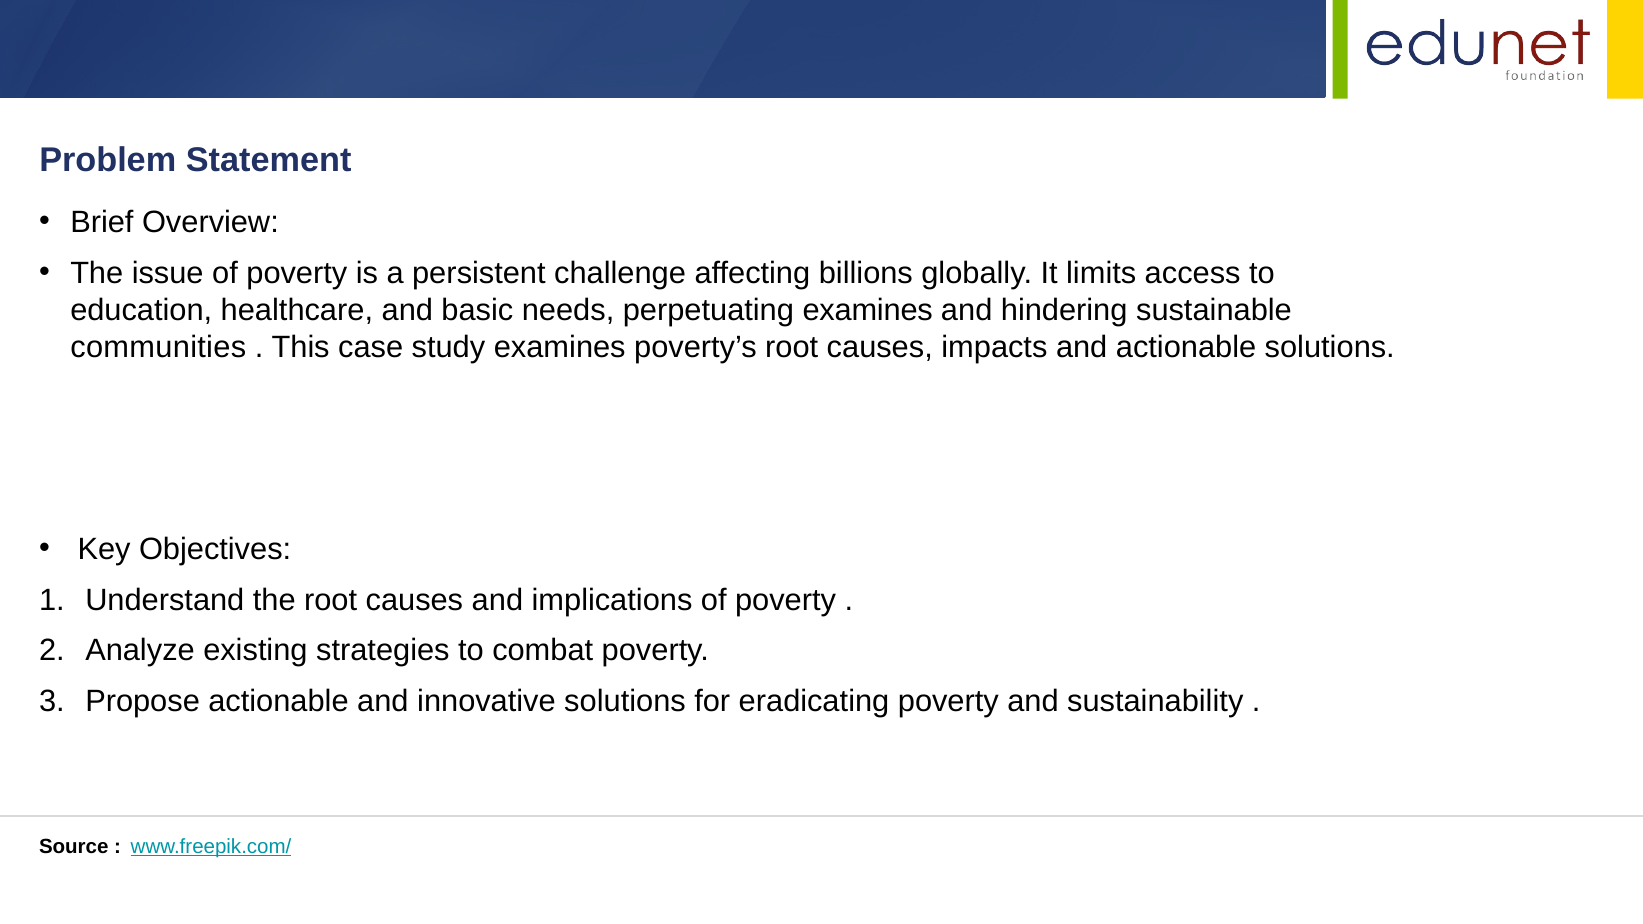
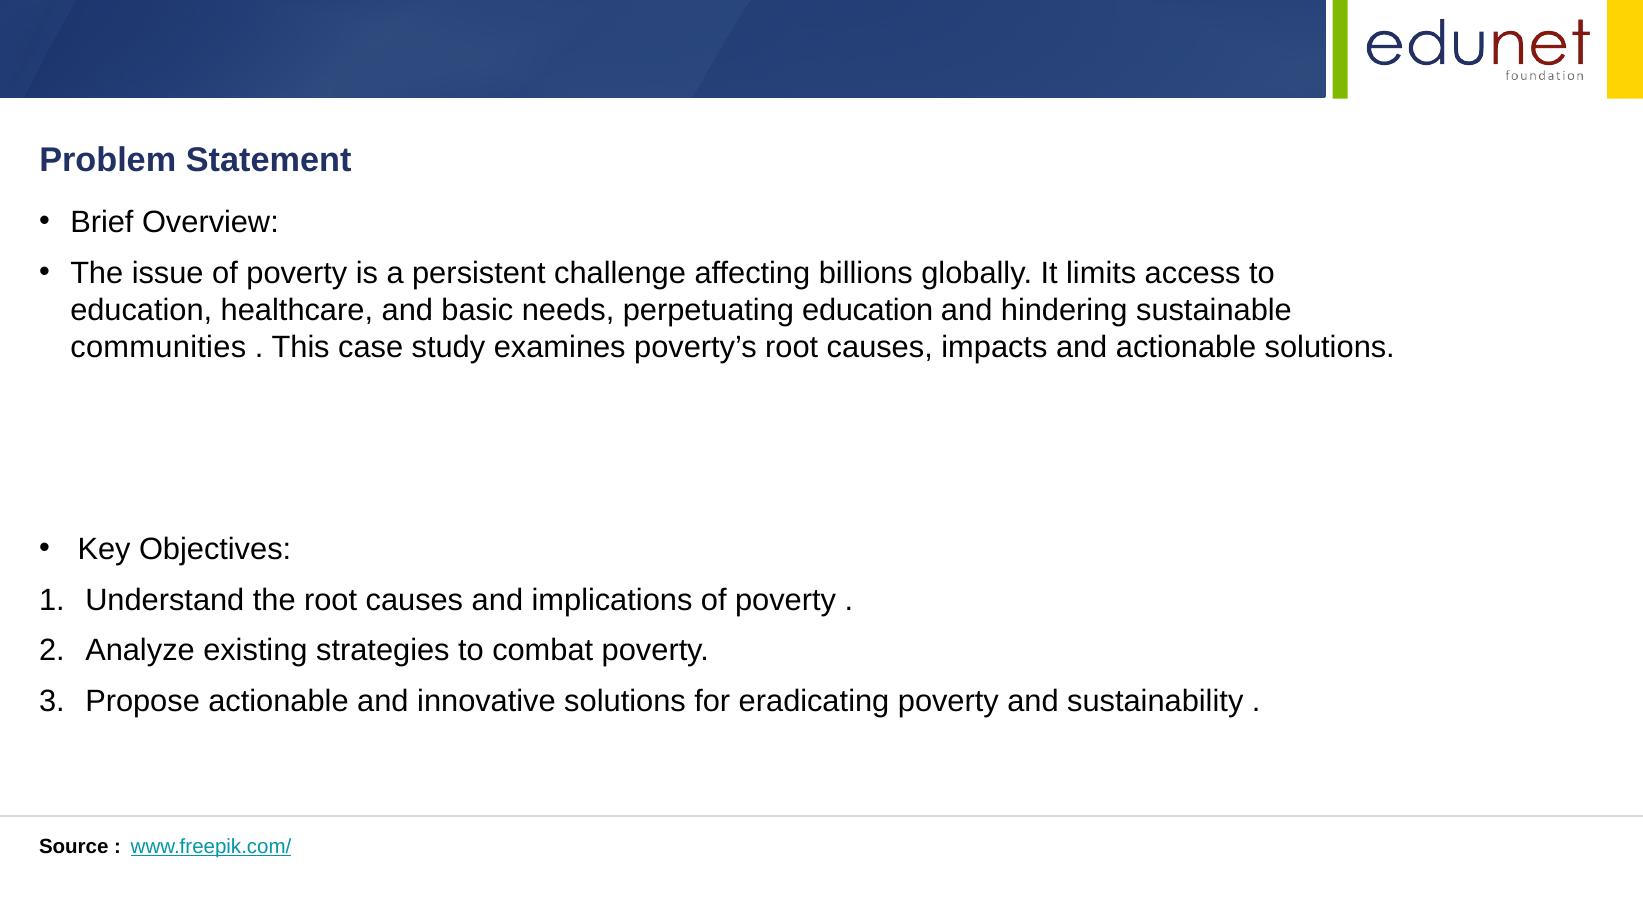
perpetuating examines: examines -> education
